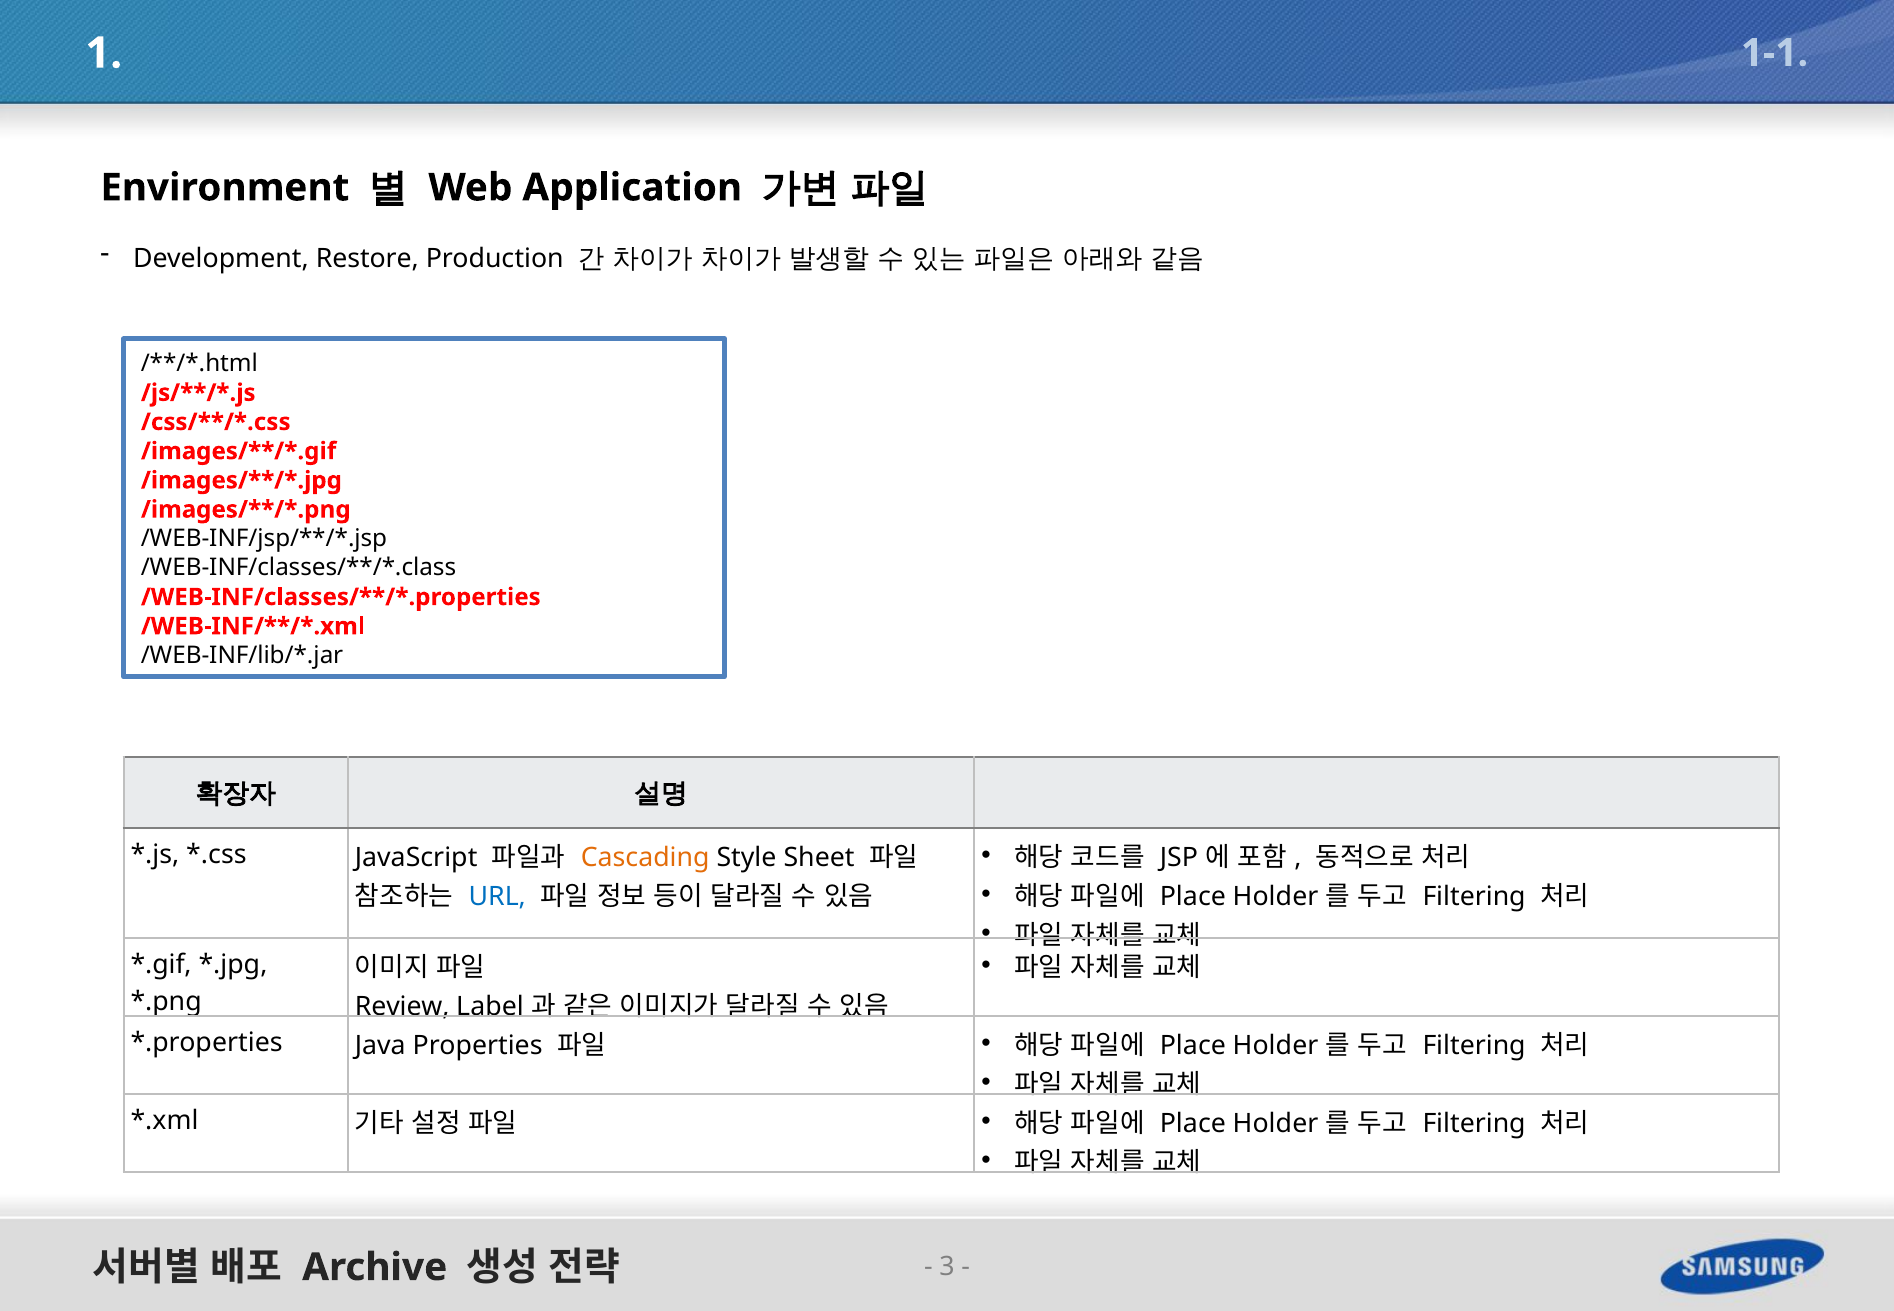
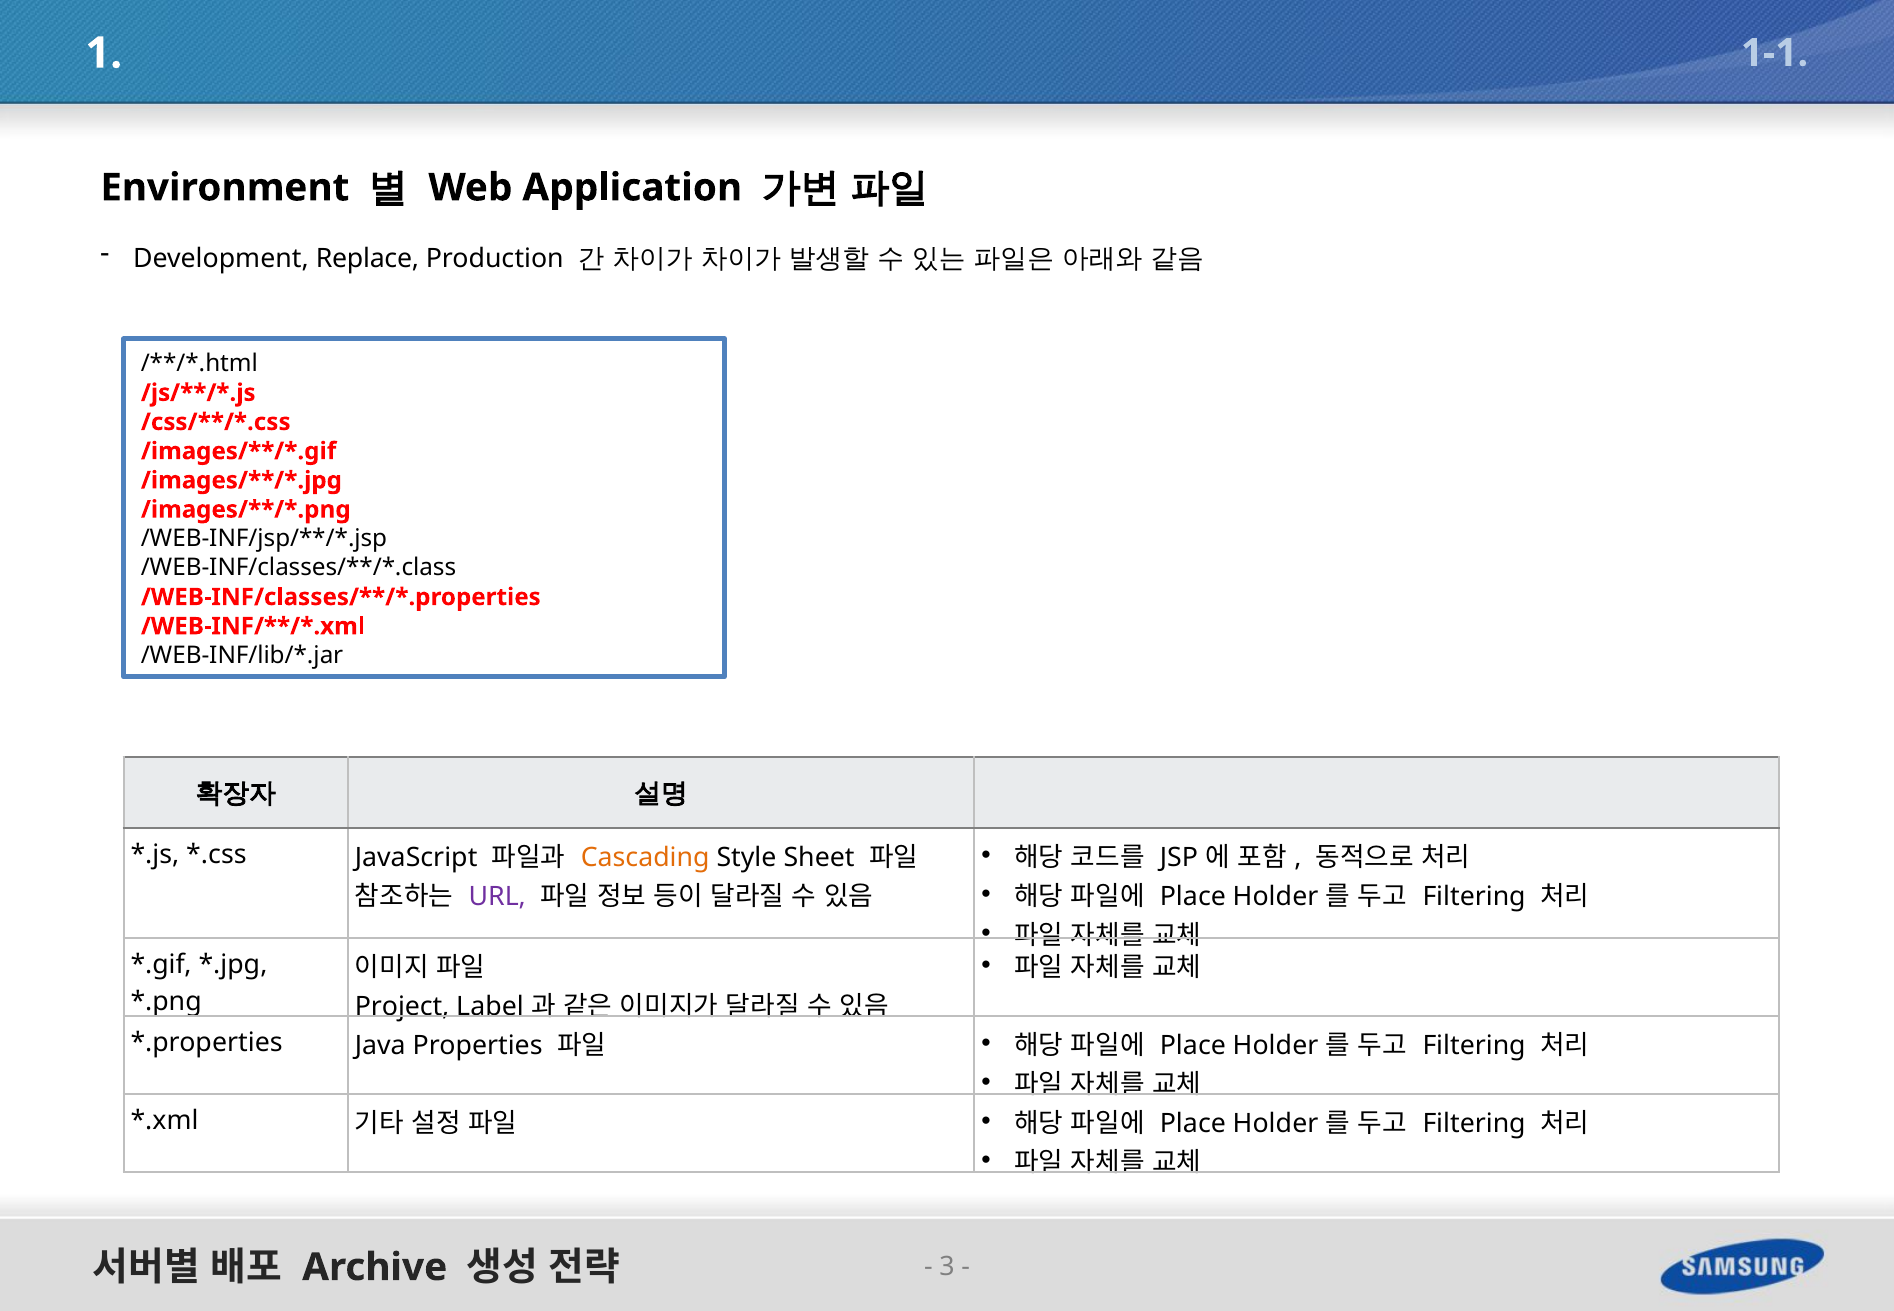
Restore: Restore -> Replace
URL colour: blue -> purple
Review: Review -> Project
